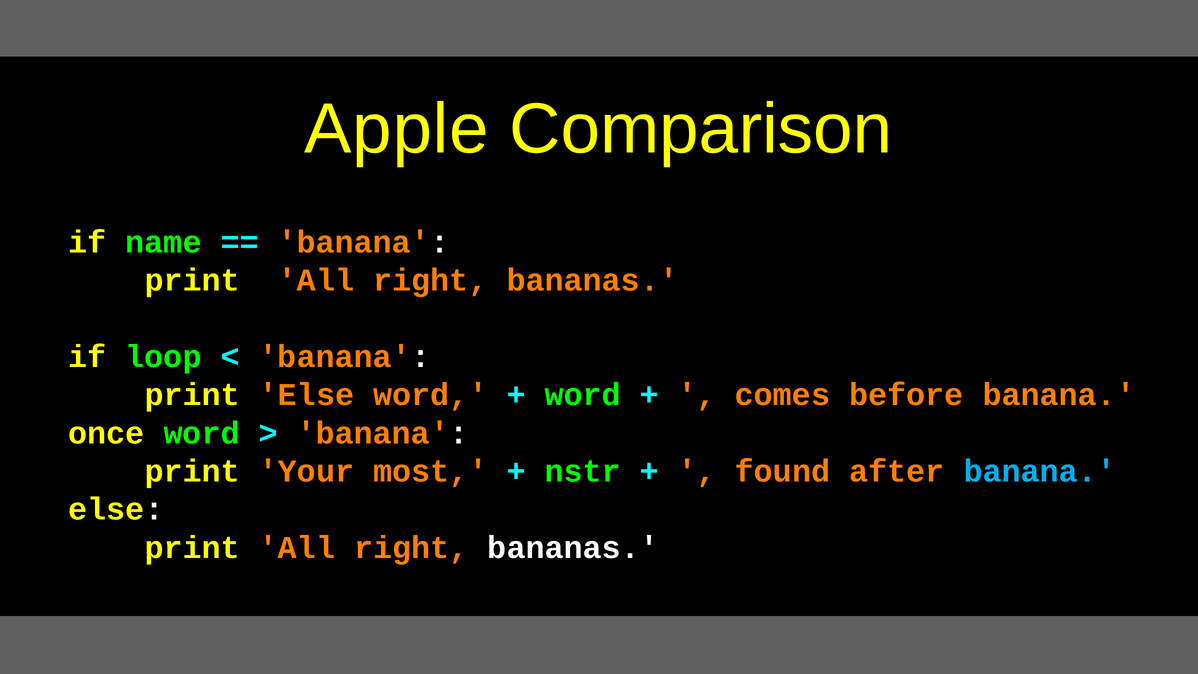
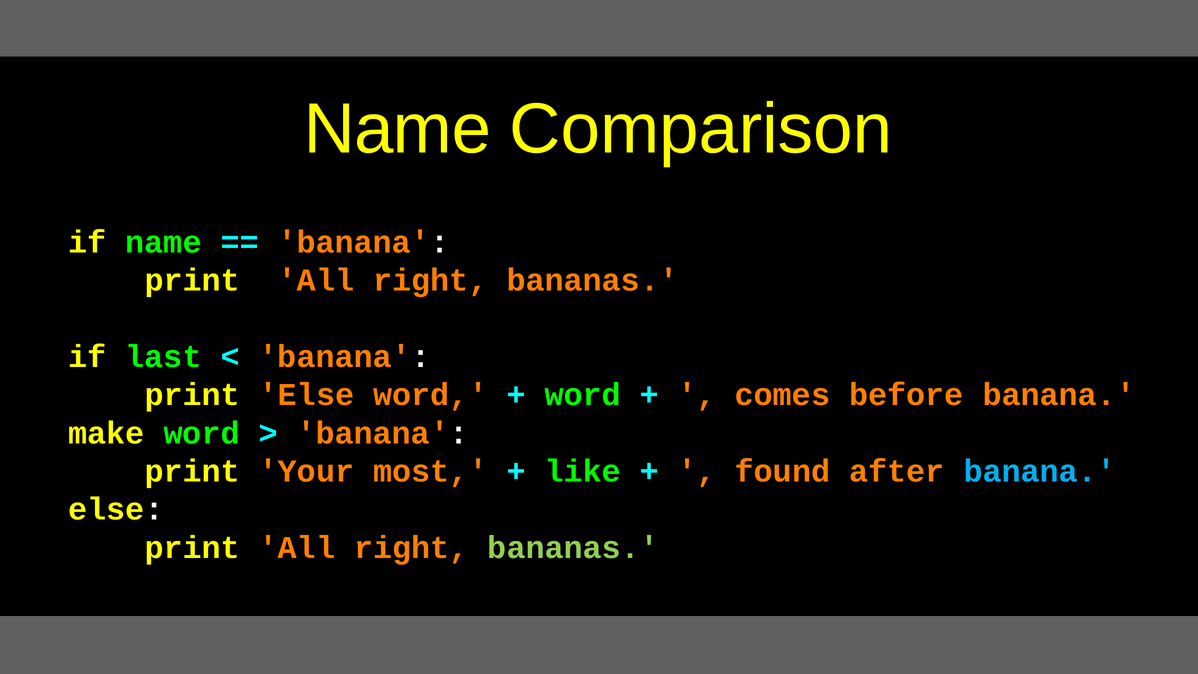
Apple at (397, 129): Apple -> Name
loop: loop -> last
once: once -> make
nstr: nstr -> like
bananas at (573, 548) colour: white -> light green
